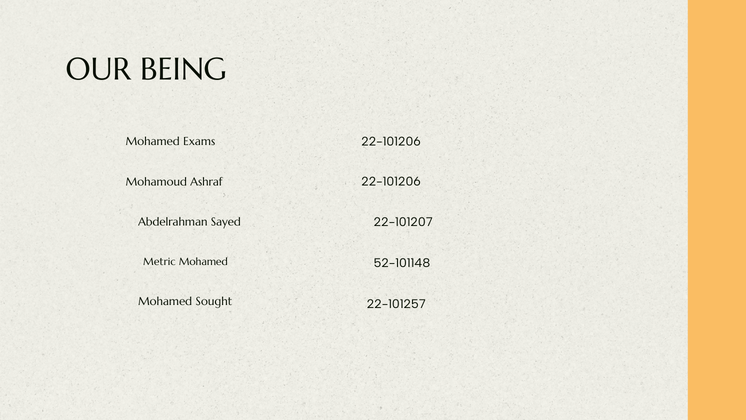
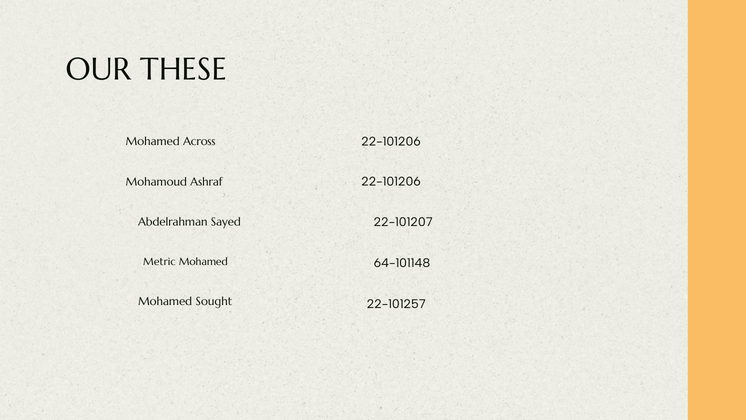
BEING: BEING -> THESE
Exams: Exams -> Across
52-101148: 52-101148 -> 64-101148
